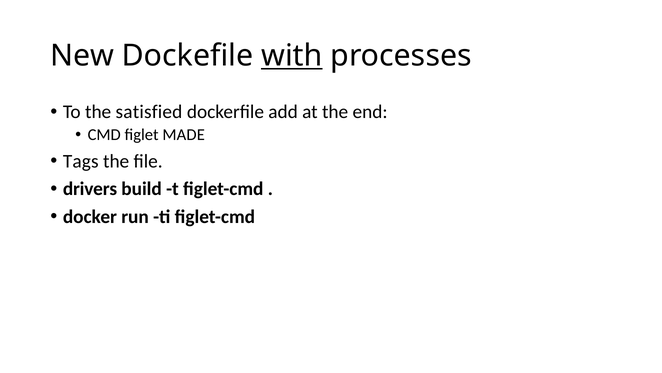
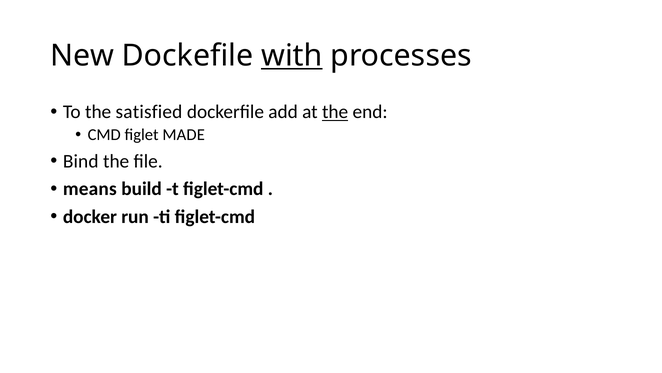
the at (335, 112) underline: none -> present
Tags: Tags -> Bind
drivers: drivers -> means
